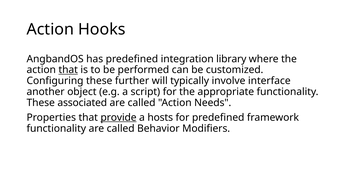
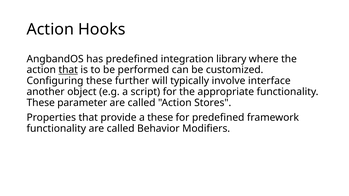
associated: associated -> parameter
Needs: Needs -> Stores
provide underline: present -> none
a hosts: hosts -> these
